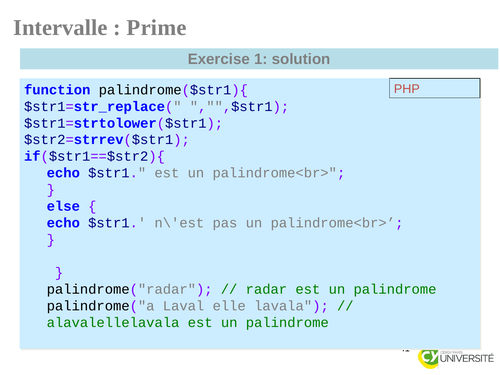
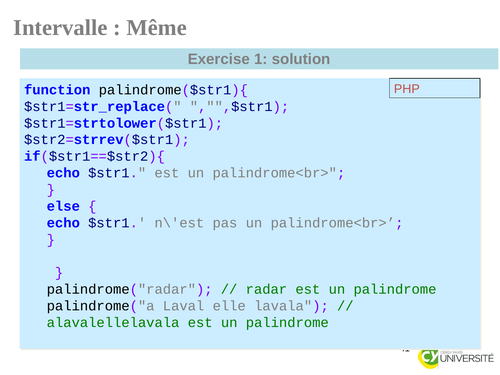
Prime: Prime -> Même
